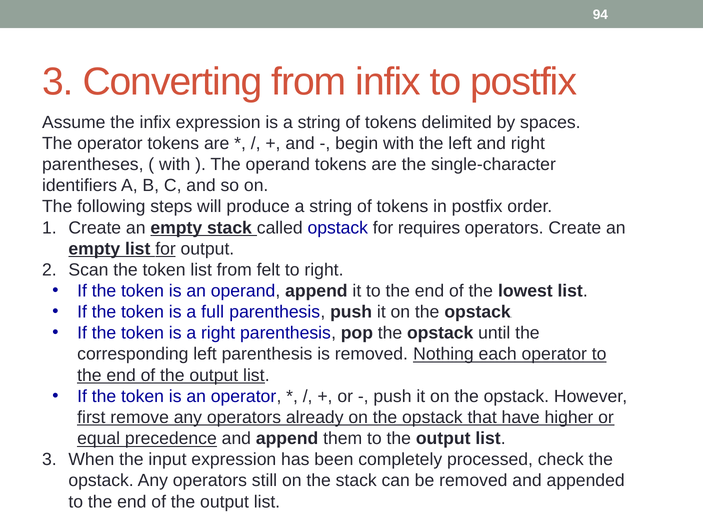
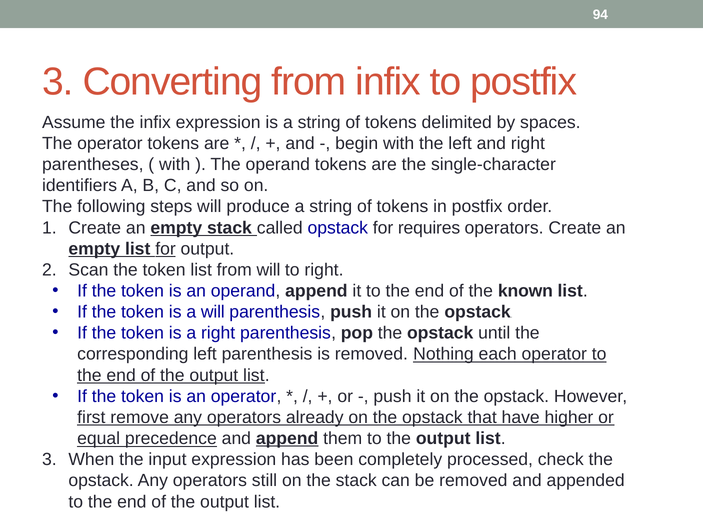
from felt: felt -> will
lowest: lowest -> known
a full: full -> will
append at (287, 439) underline: none -> present
